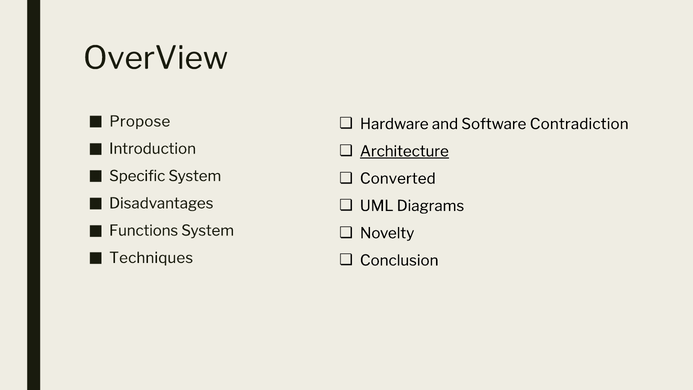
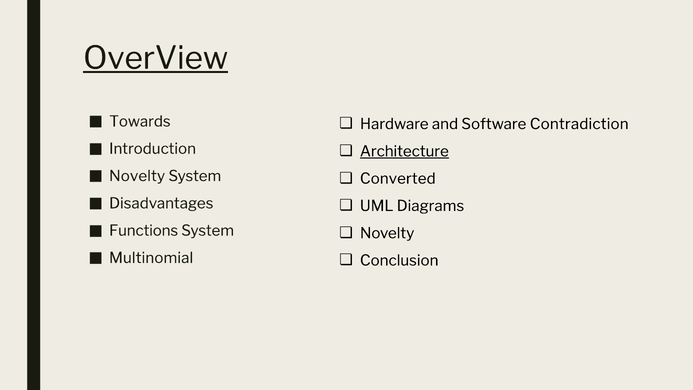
OverView underline: none -> present
Propose: Propose -> Towards
Specific at (137, 176): Specific -> Novelty
Techniques: Techniques -> Multinomial
